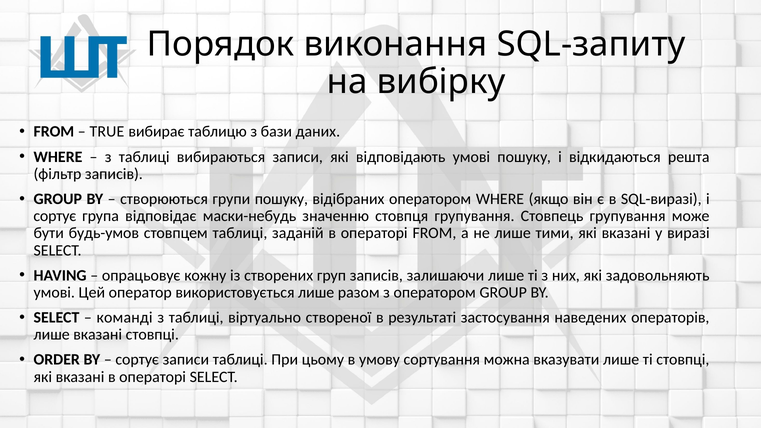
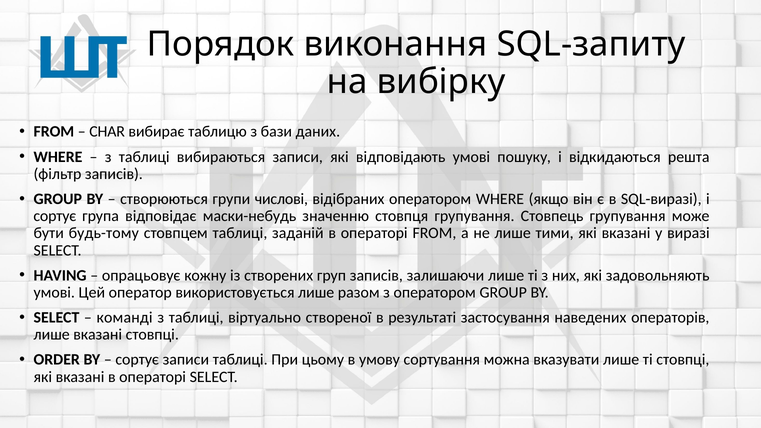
TRUE: TRUE -> CHAR
групи пошуку: пошуку -> числові
будь-умов: будь-умов -> будь-тому
